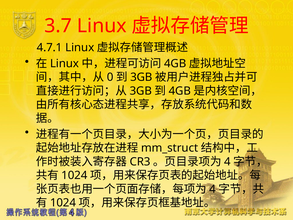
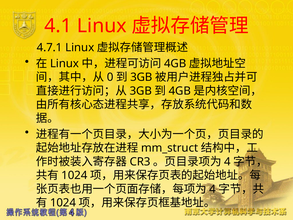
3.7: 3.7 -> 4.1
